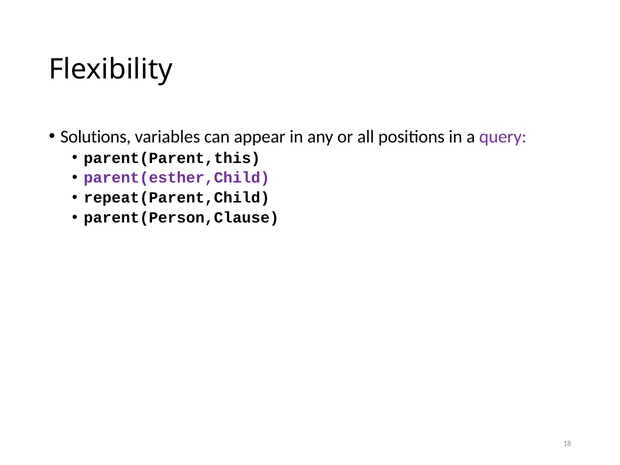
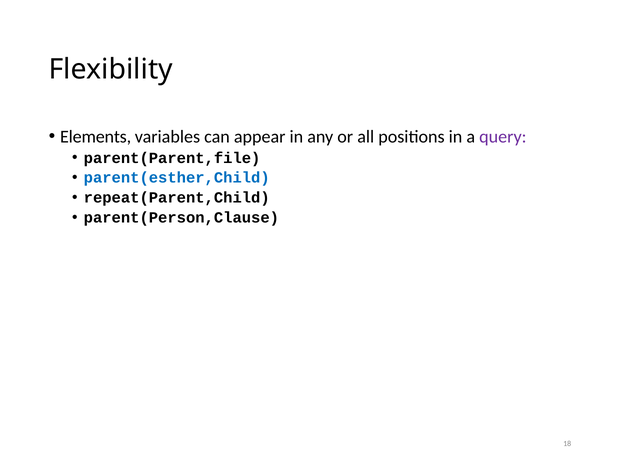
Solutions: Solutions -> Elements
parent(Parent,this: parent(Parent,this -> parent(Parent,file
parent(esther,Child colour: purple -> blue
